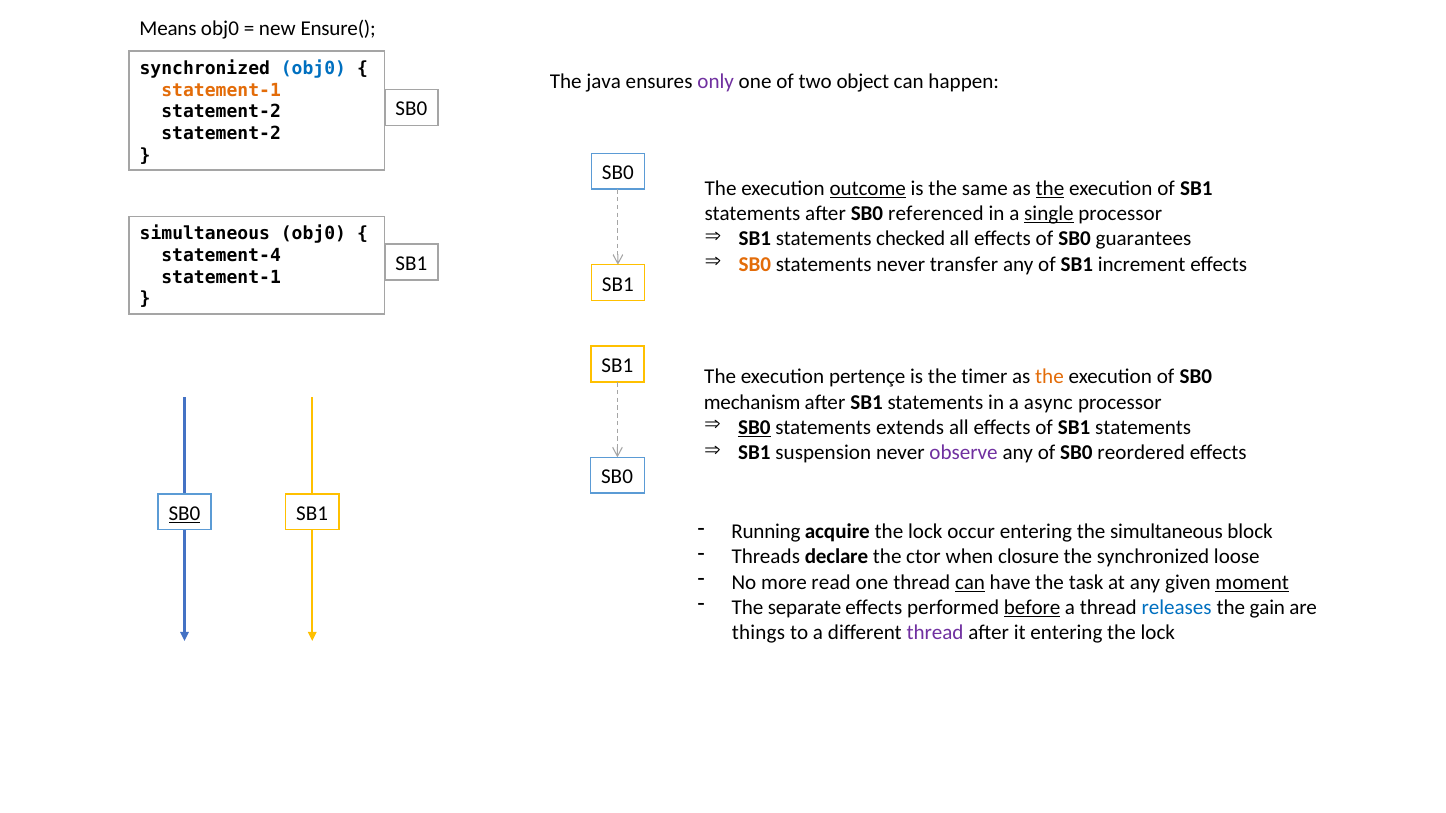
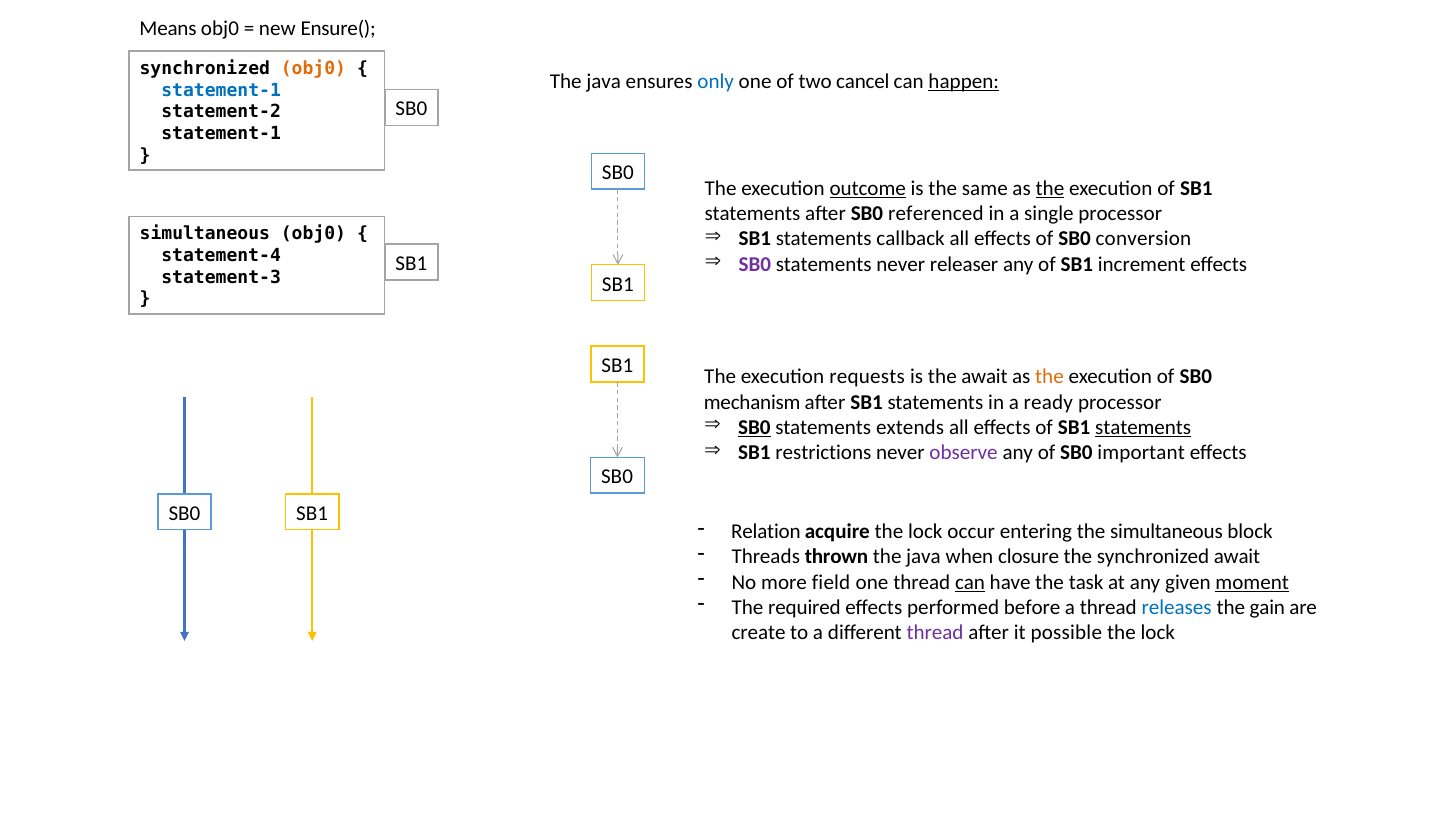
obj0 at (313, 69) colour: blue -> orange
only colour: purple -> blue
object: object -> cancel
happen underline: none -> present
statement-1 at (221, 90) colour: orange -> blue
statement-2 at (221, 134): statement-2 -> statement-1
single underline: present -> none
checked: checked -> callback
guarantees: guarantees -> conversion
SB0 at (755, 264) colour: orange -> purple
transfer: transfer -> releaser
statement-1 at (221, 277): statement-1 -> statement-3
pertençe: pertençe -> requests
the timer: timer -> await
async: async -> ready
statements at (1143, 428) underline: none -> present
suspension: suspension -> restrictions
reordered: reordered -> important
SB0 at (184, 513) underline: present -> none
Running: Running -> Relation
declare: declare -> thrown
ctor at (923, 557): ctor -> java
synchronized loose: loose -> await
read: read -> field
separate: separate -> required
before underline: present -> none
things: things -> create
it entering: entering -> possible
